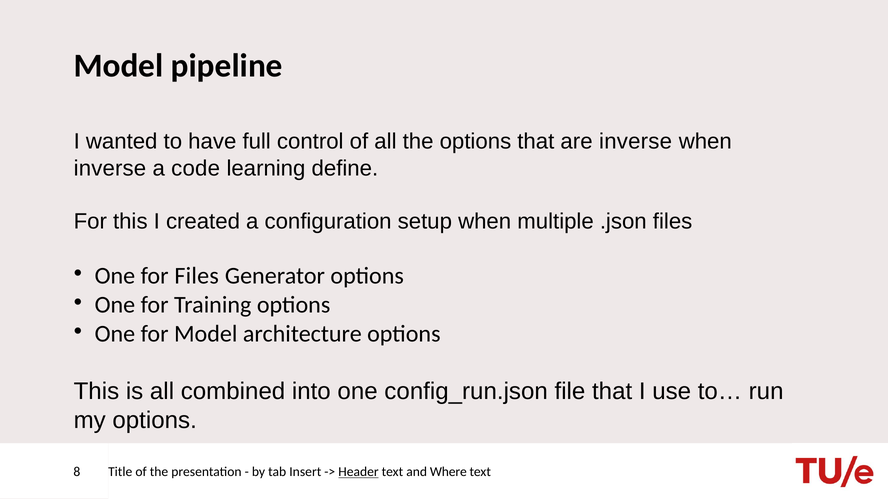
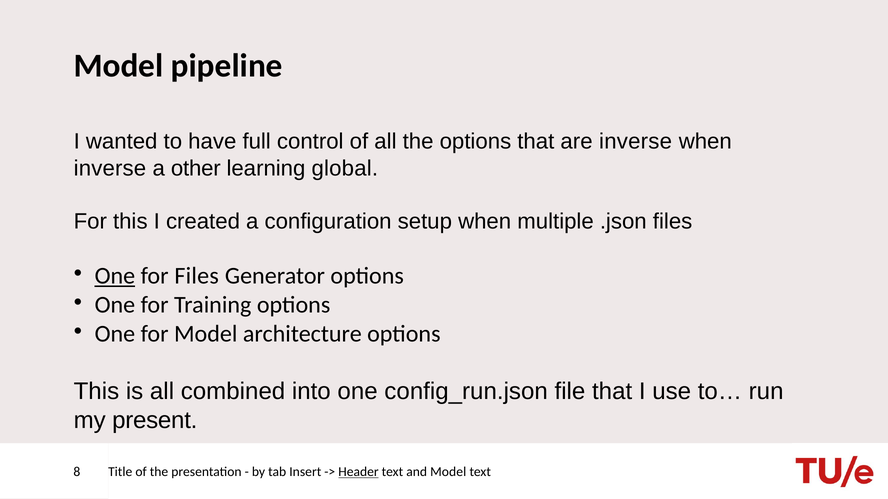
code: code -> other
define: define -> global
One at (115, 276) underline: none -> present
my options: options -> present
and Where: Where -> Model
